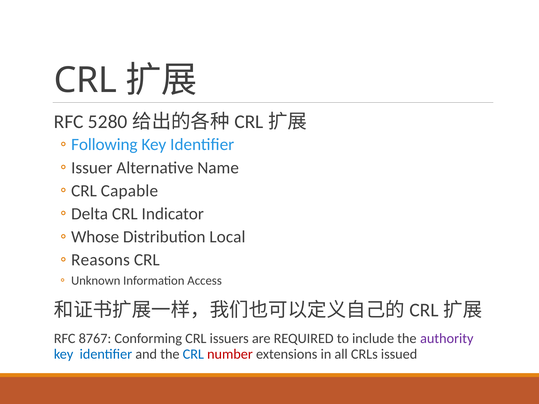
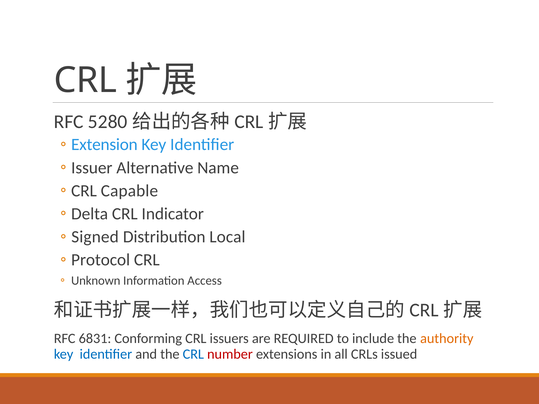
Following: Following -> Extension
Whose: Whose -> Signed
Reasons: Reasons -> Protocol
8767: 8767 -> 6831
authority colour: purple -> orange
